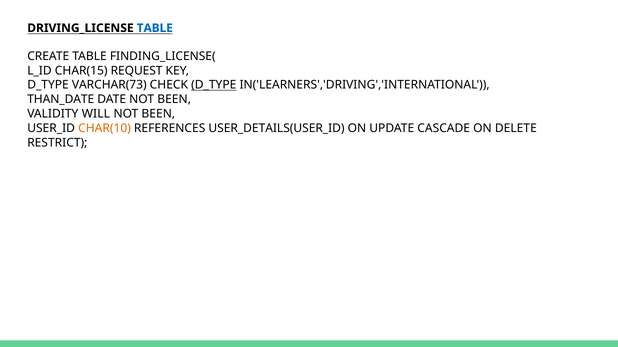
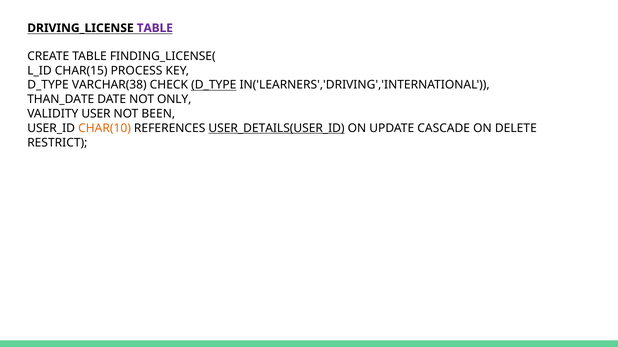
TABLE at (155, 28) colour: blue -> purple
REQUEST: REQUEST -> PROCESS
VARCHAR(73: VARCHAR(73 -> VARCHAR(38
DATE NOT BEEN: BEEN -> ONLY
WILL: WILL -> USER
USER_DETAILS(USER_ID underline: none -> present
